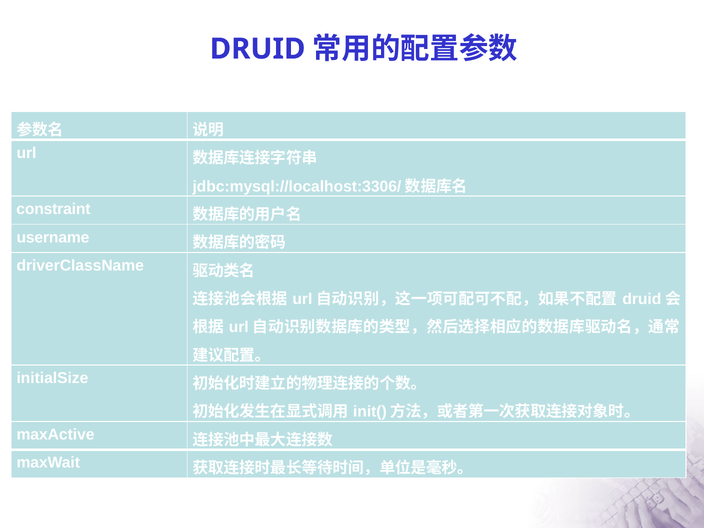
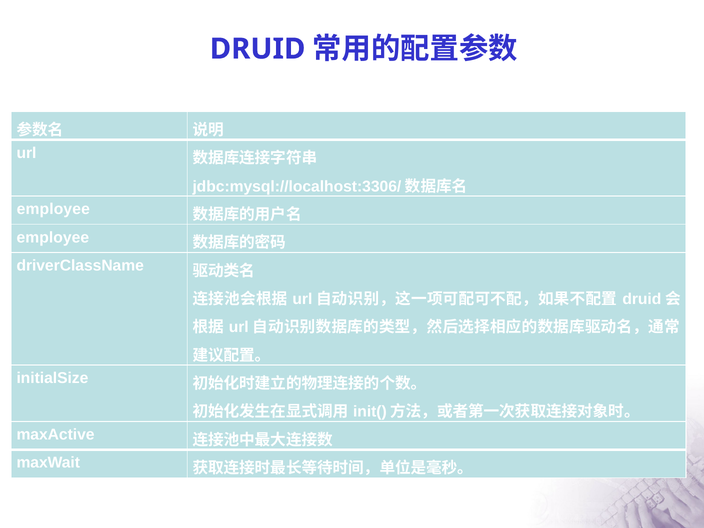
constraint at (53, 209): constraint -> employee
username at (53, 237): username -> employee
